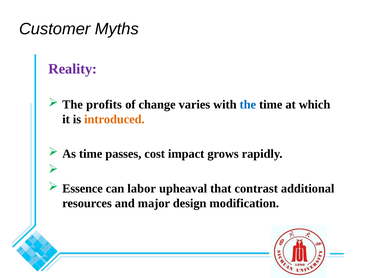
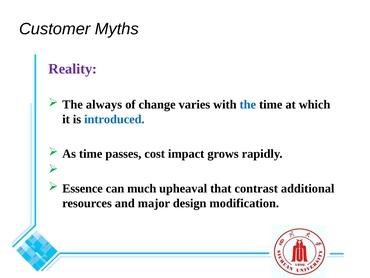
profits: profits -> always
introduced colour: orange -> blue
labor: labor -> much
